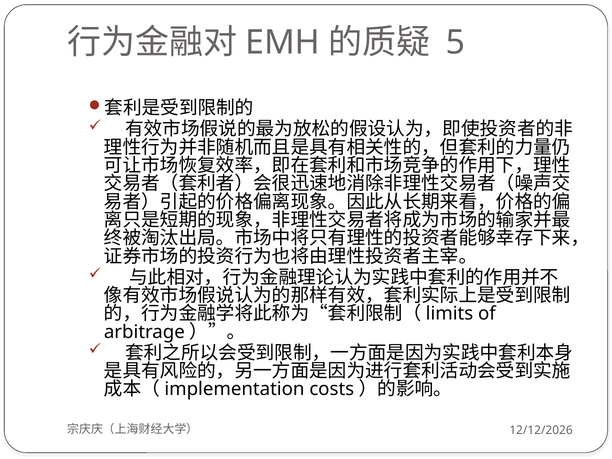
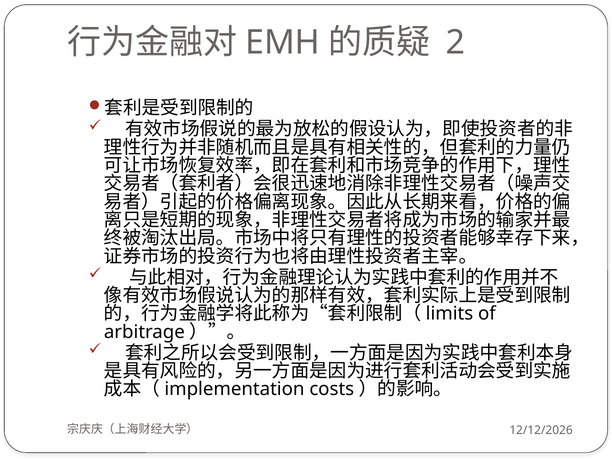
5: 5 -> 2
